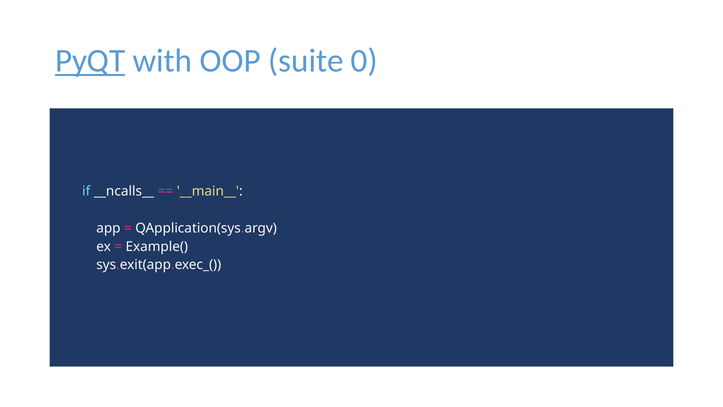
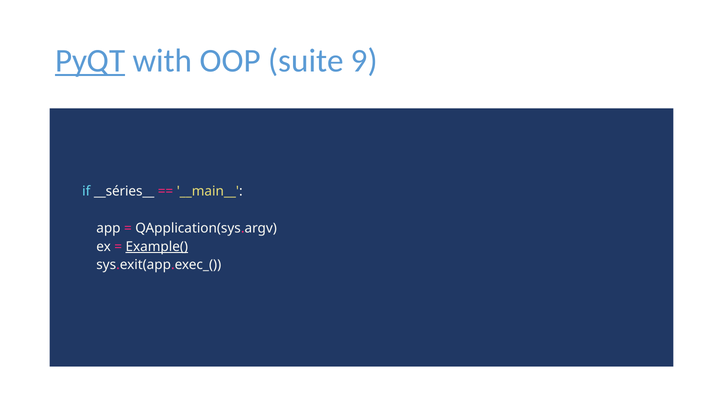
0: 0 -> 9
__ncalls__: __ncalls__ -> __séries__
Example( underline: none -> present
